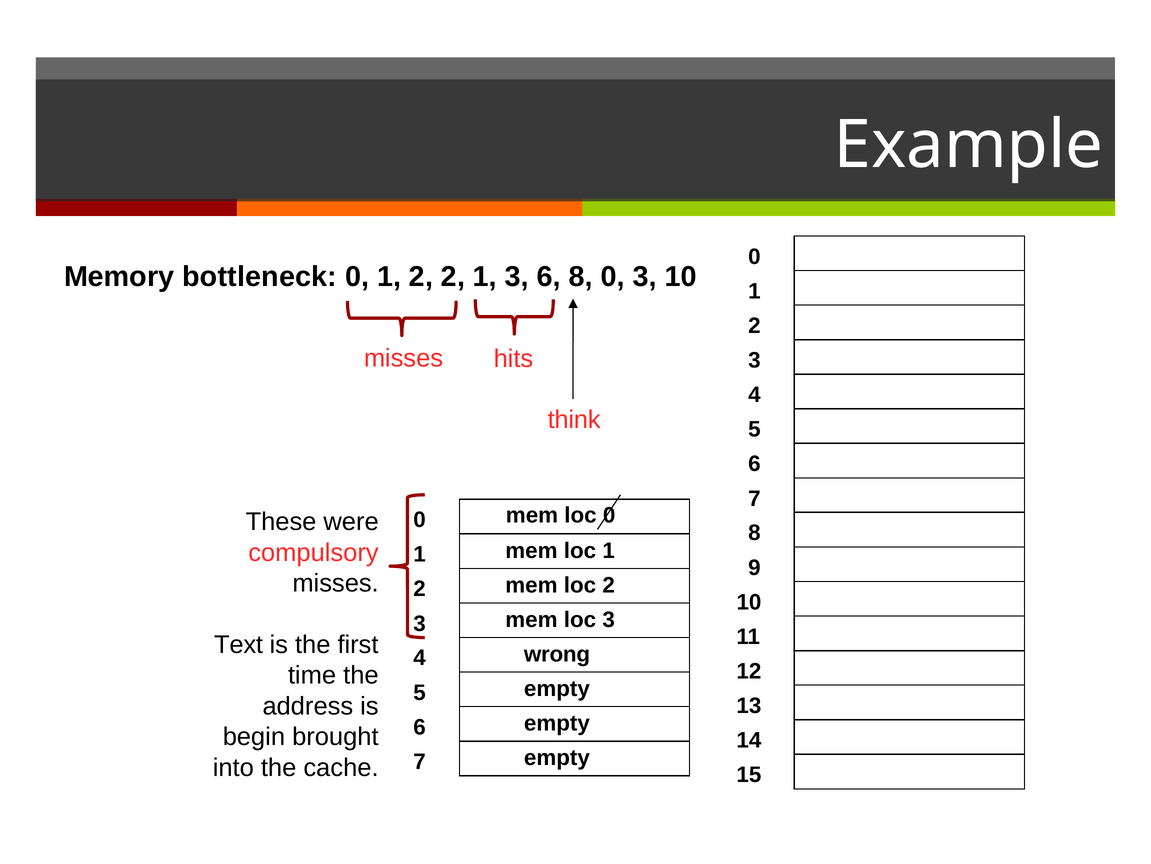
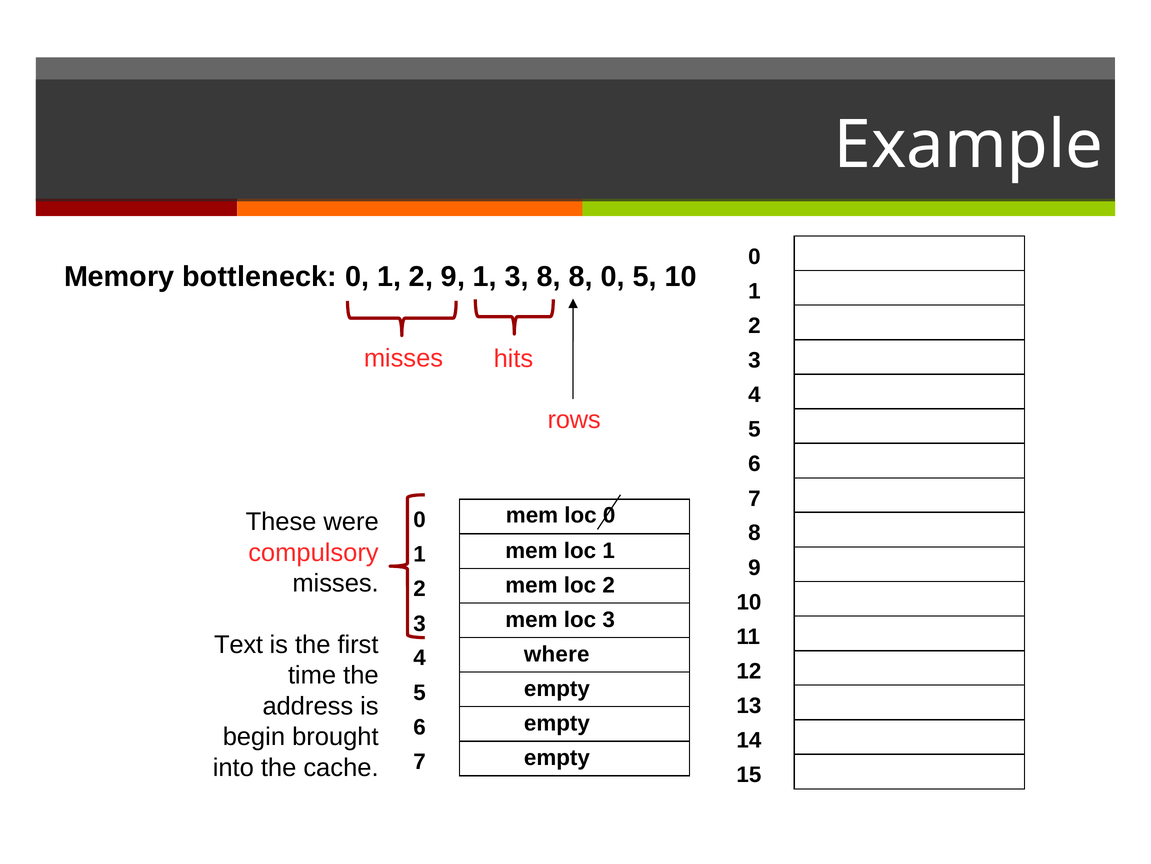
2 2: 2 -> 9
3 6: 6 -> 8
0 3: 3 -> 5
think: think -> rows
wrong: wrong -> where
